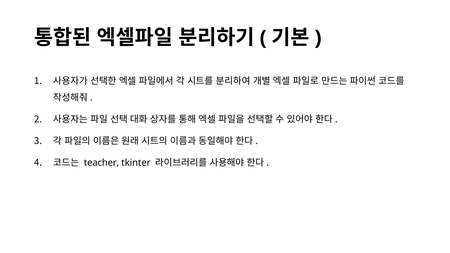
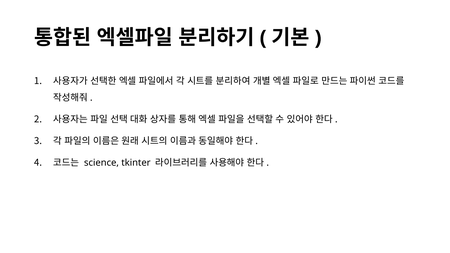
teacher: teacher -> science
